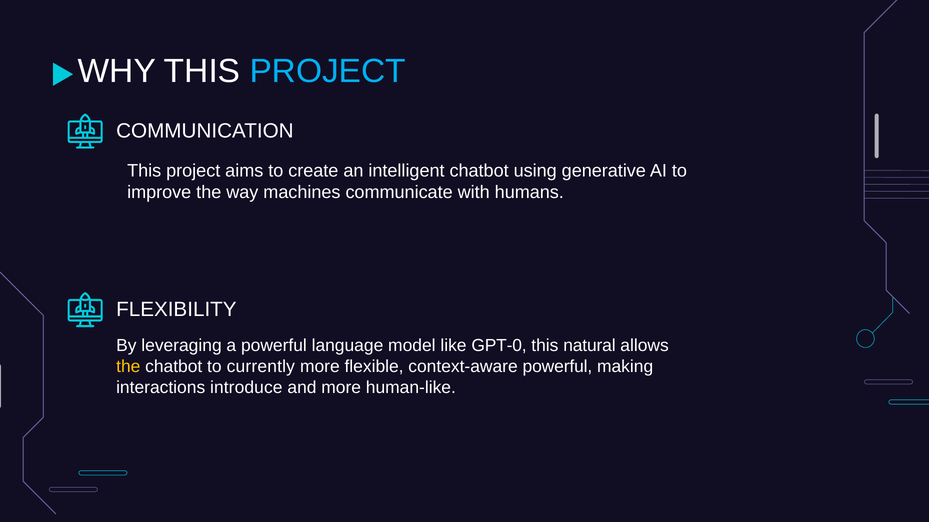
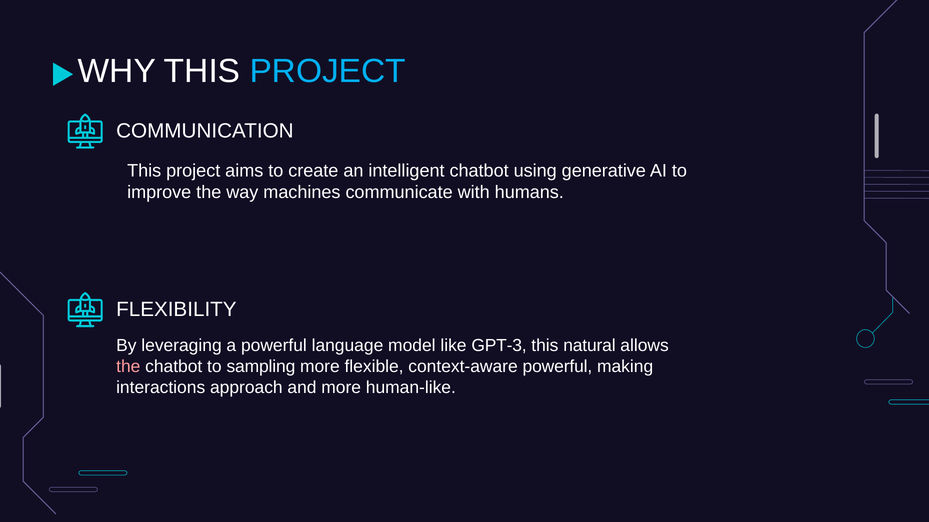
GPT-0: GPT-0 -> GPT-3
the at (128, 367) colour: yellow -> pink
currently: currently -> sampling
introduce: introduce -> approach
